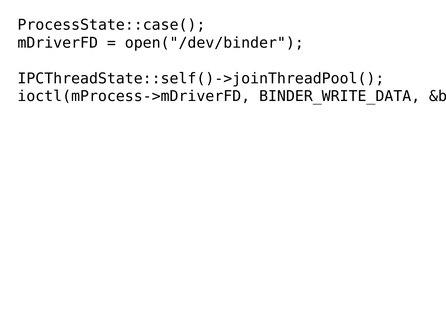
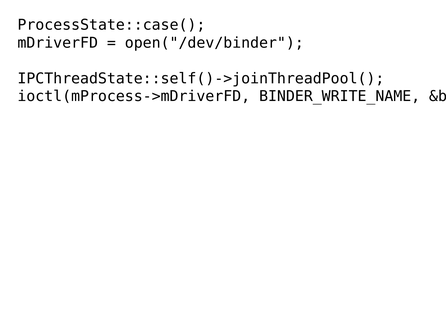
BINDER_WRITE_DATA: BINDER_WRITE_DATA -> BINDER_WRITE_NAME
